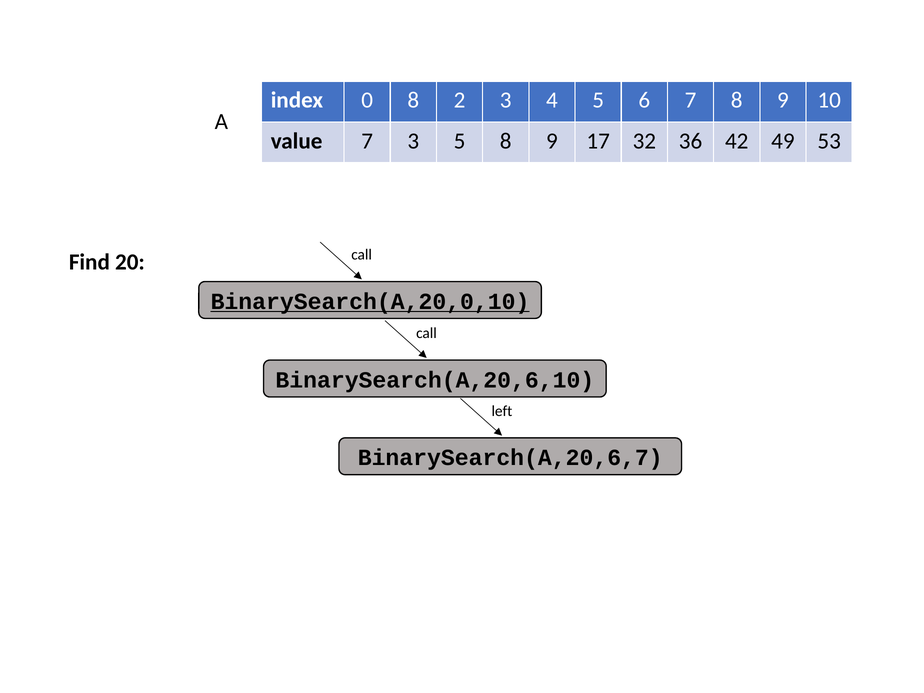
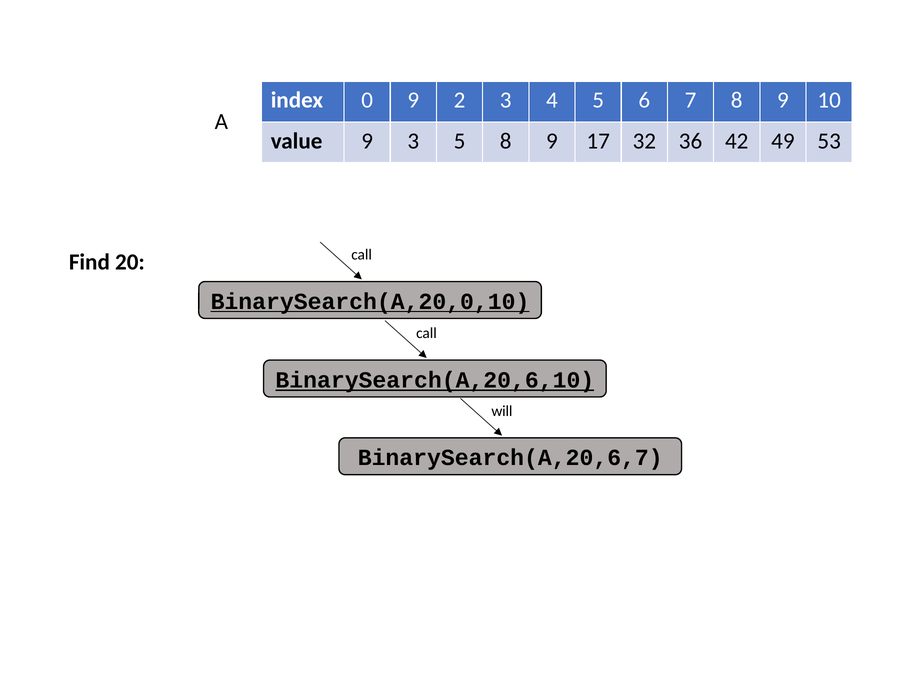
0 8: 8 -> 9
value 7: 7 -> 9
BinarySearch(A,20,6,10 underline: none -> present
left: left -> will
